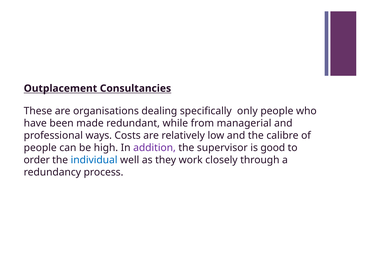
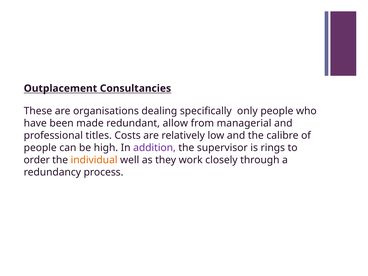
while: while -> allow
ways: ways -> titles
good: good -> rings
individual colour: blue -> orange
